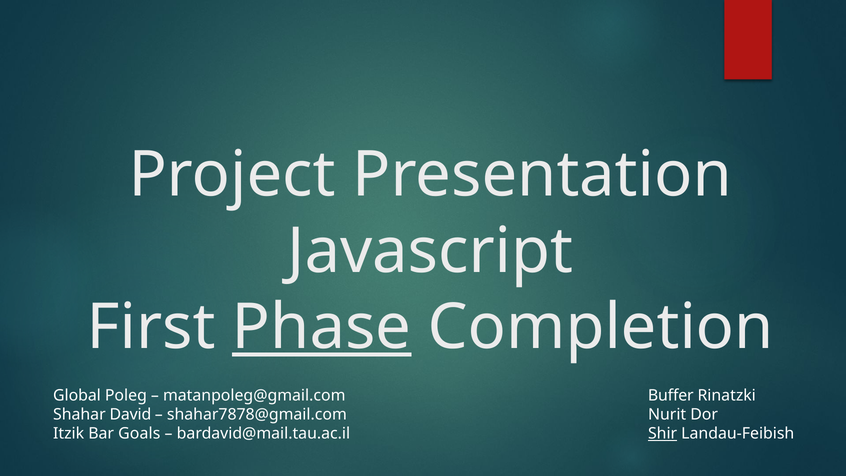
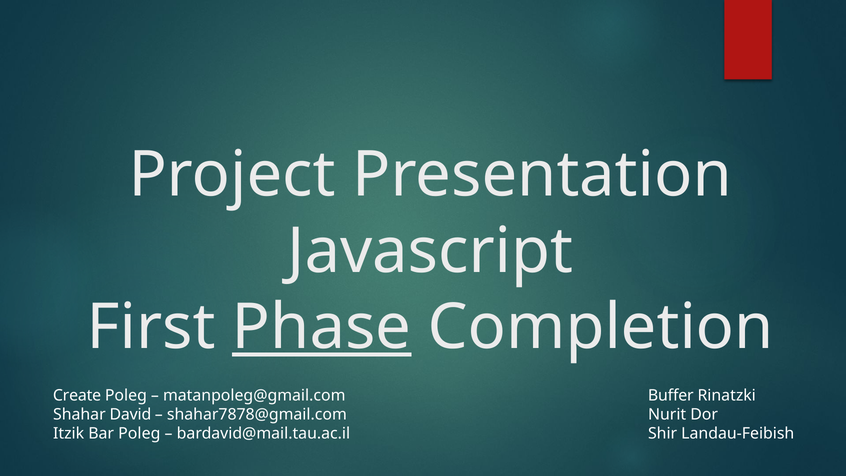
Global: Global -> Create
Bar Goals: Goals -> Poleg
Shir underline: present -> none
